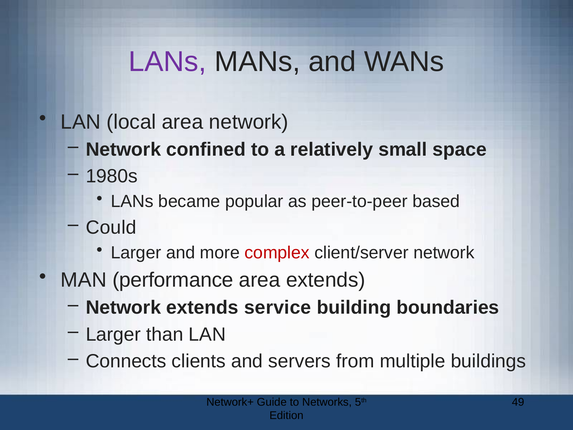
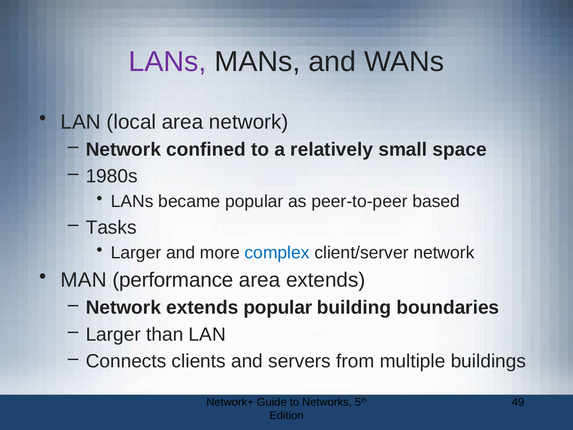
Could: Could -> Tasks
complex colour: red -> blue
extends service: service -> popular
